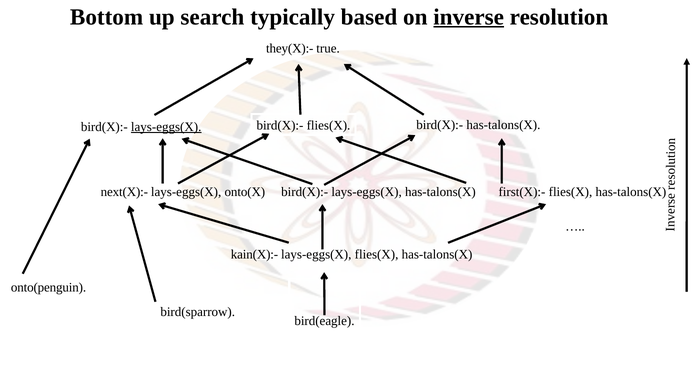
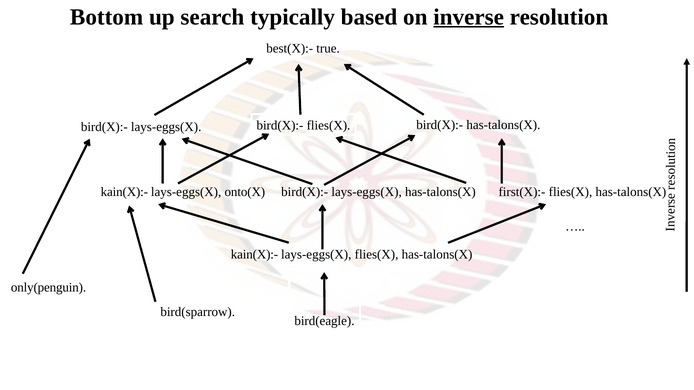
they(X):-: they(X):- -> best(X):-
lays-eggs(X at (166, 127) underline: present -> none
next(X):- at (124, 192): next(X):- -> kain(X):-
onto(penguin: onto(penguin -> only(penguin
